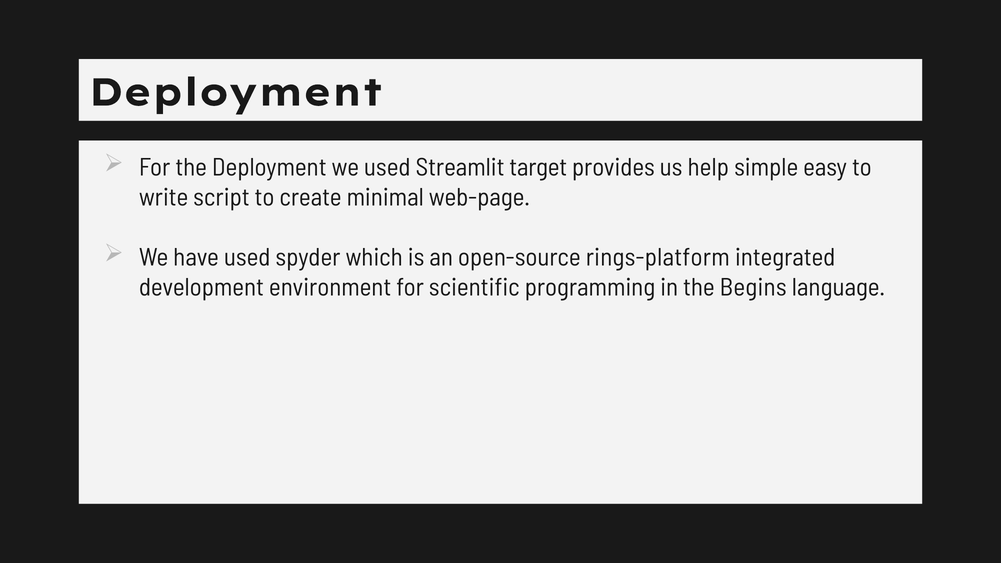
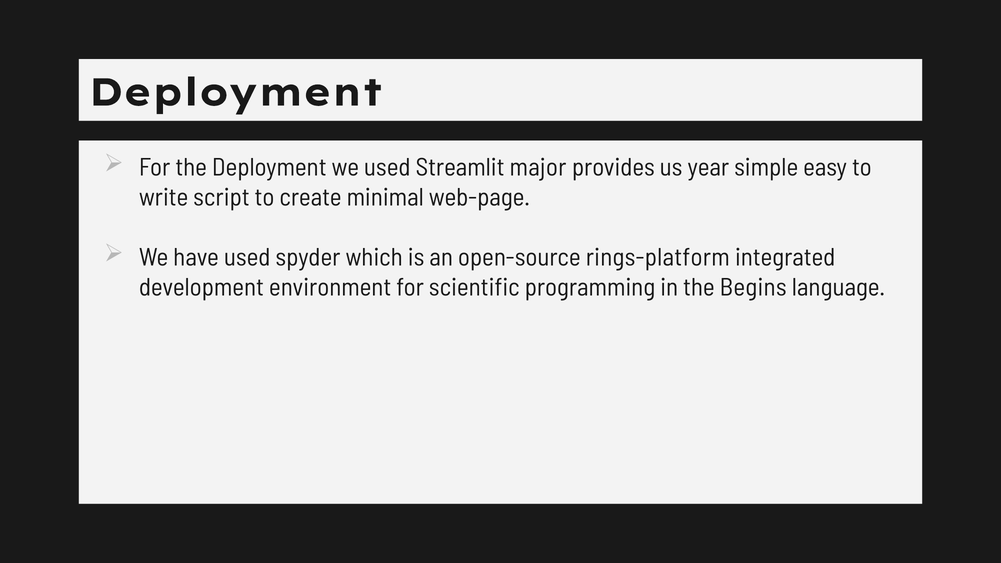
target: target -> major
help: help -> year
